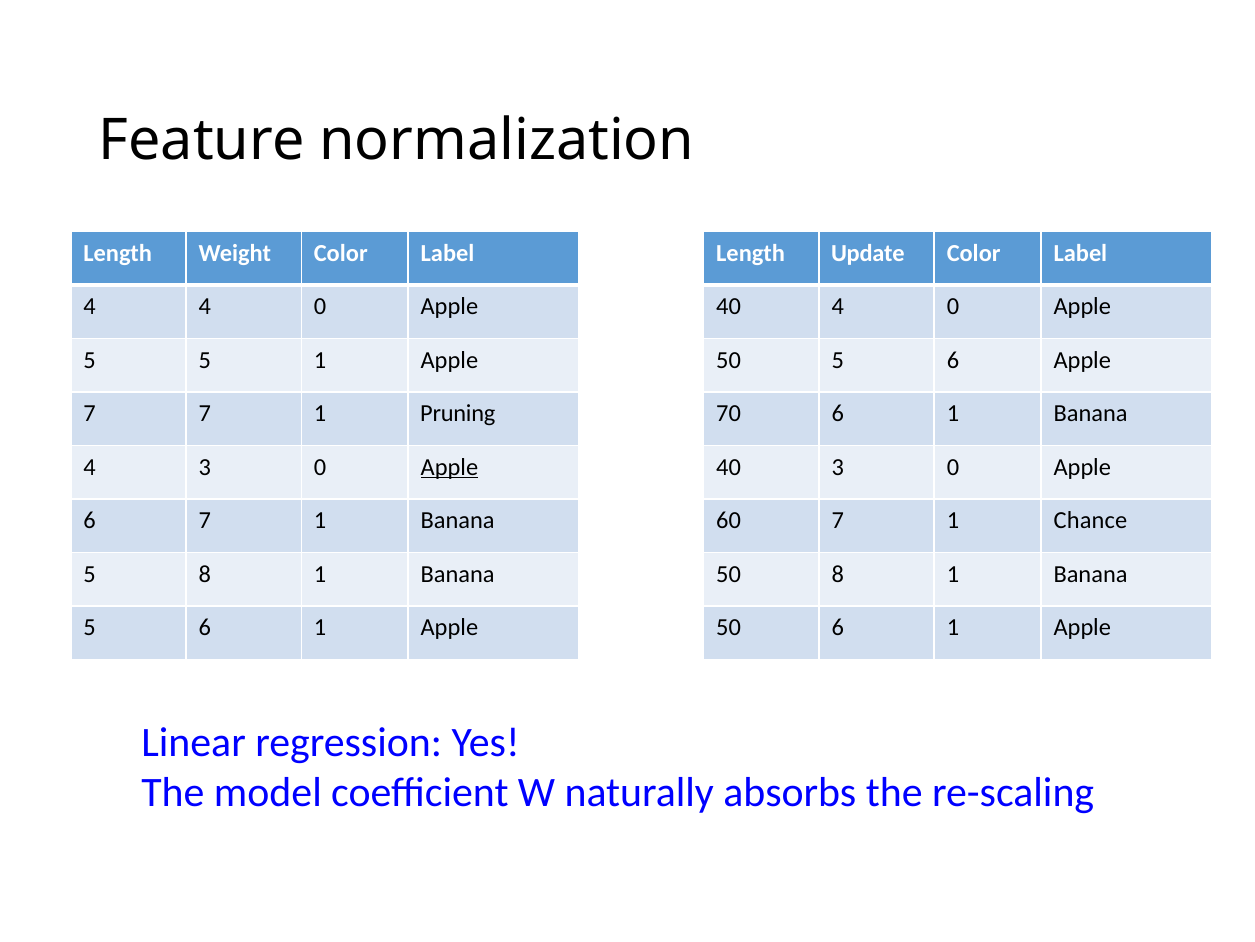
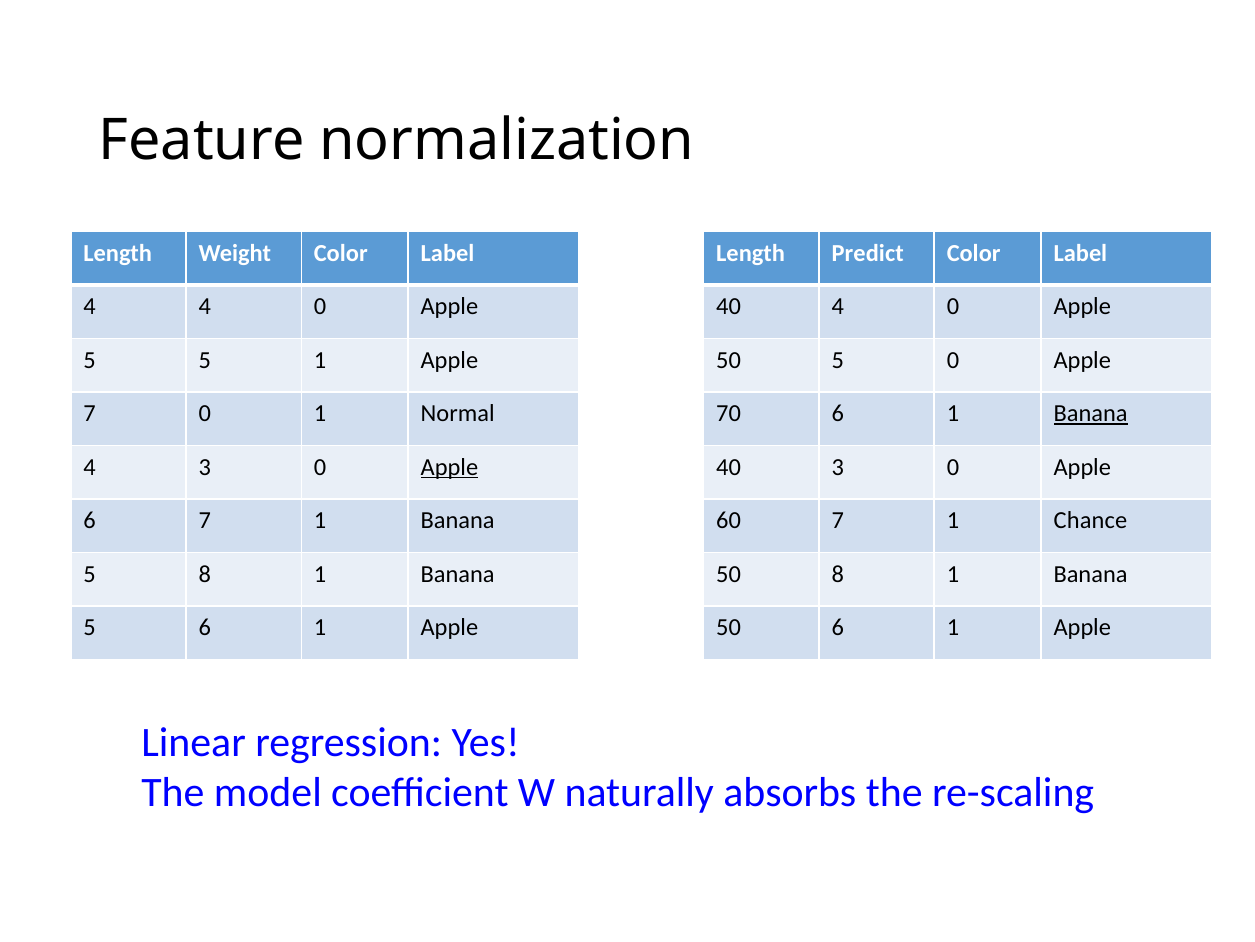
Update: Update -> Predict
50 5 6: 6 -> 0
7 7: 7 -> 0
Pruning: Pruning -> Normal
Banana at (1091, 413) underline: none -> present
